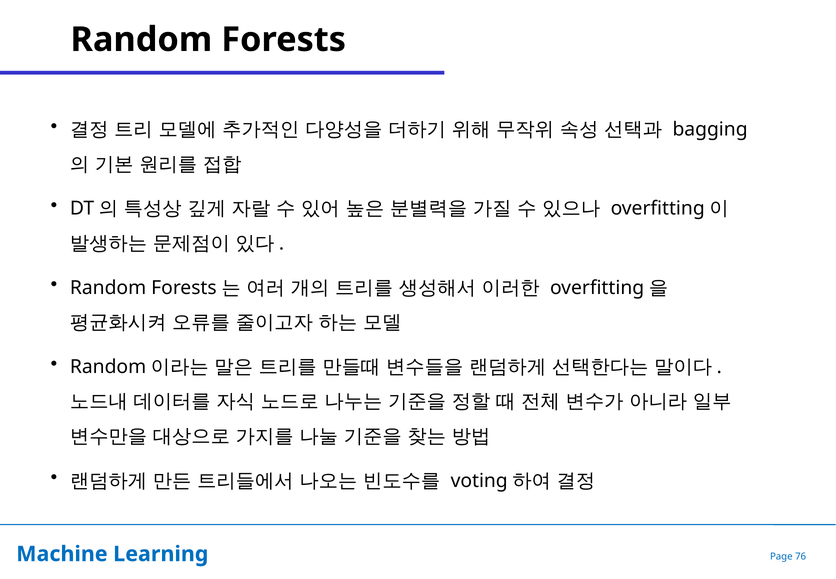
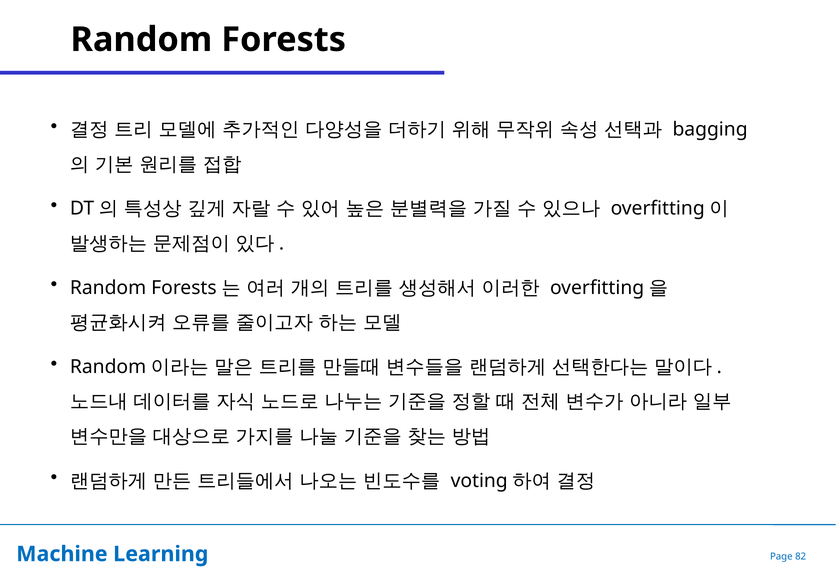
76: 76 -> 82
